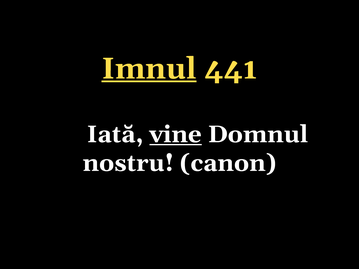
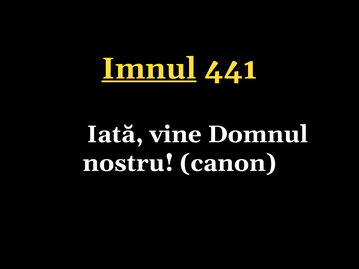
vine underline: present -> none
